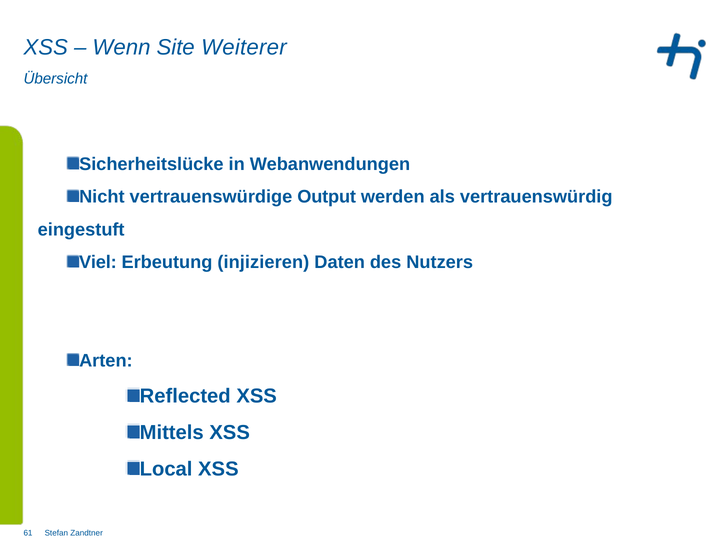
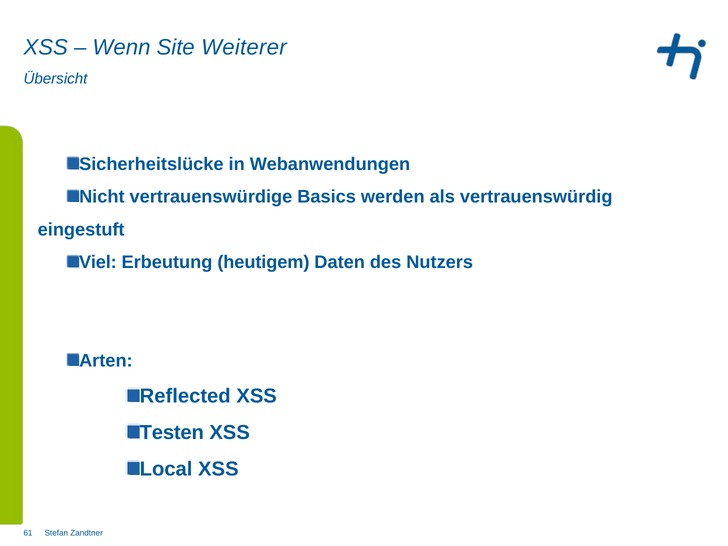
Output: Output -> Basics
injizieren: injizieren -> heutigem
Mittels: Mittels -> Testen
